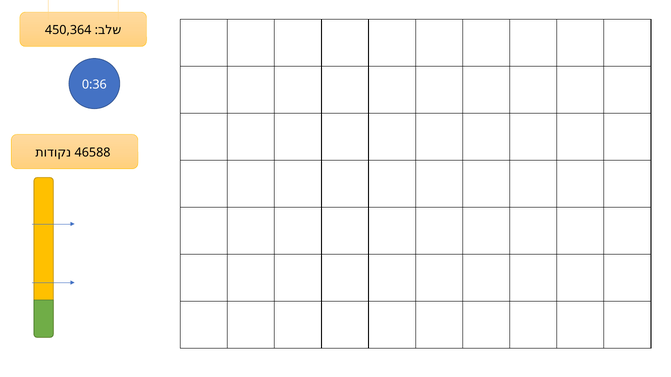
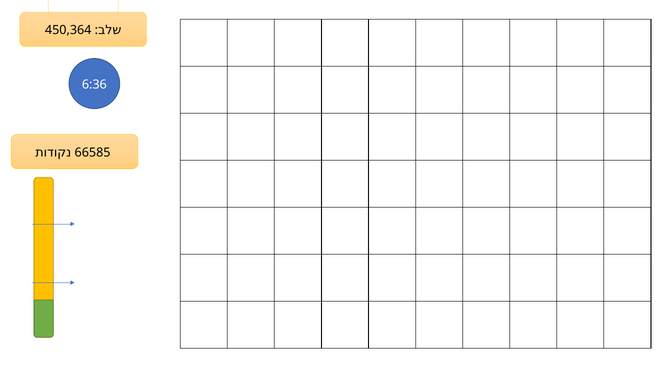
0:36: 0:36 -> 6:36
46588: 46588 -> 66585
